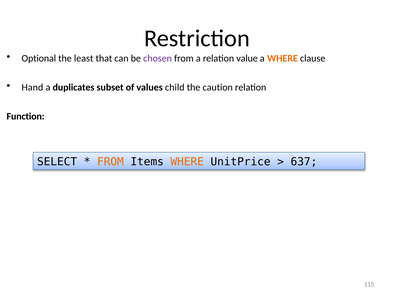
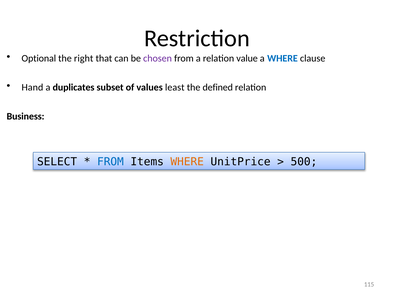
least: least -> right
WHERE at (282, 58) colour: orange -> blue
child: child -> least
caution: caution -> defined
Function: Function -> Business
FROM at (110, 162) colour: orange -> blue
637: 637 -> 500
